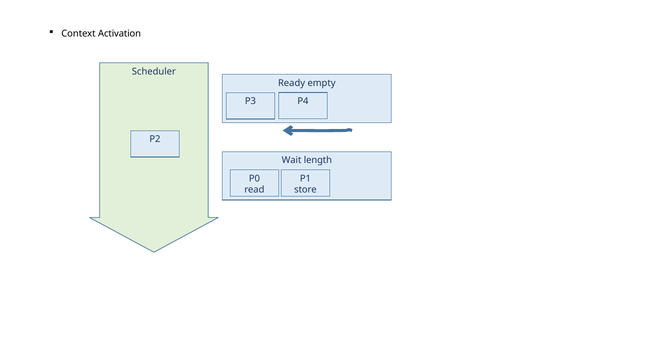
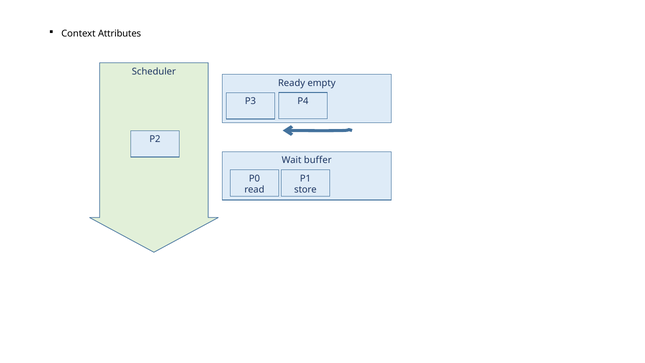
Activation: Activation -> Attributes
length: length -> buffer
